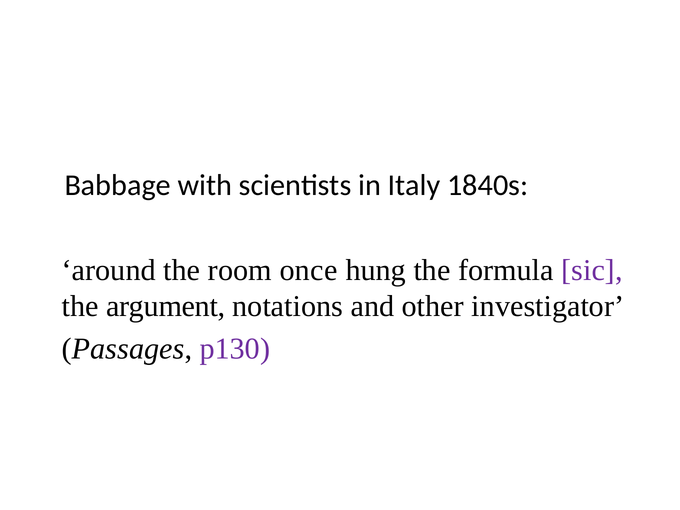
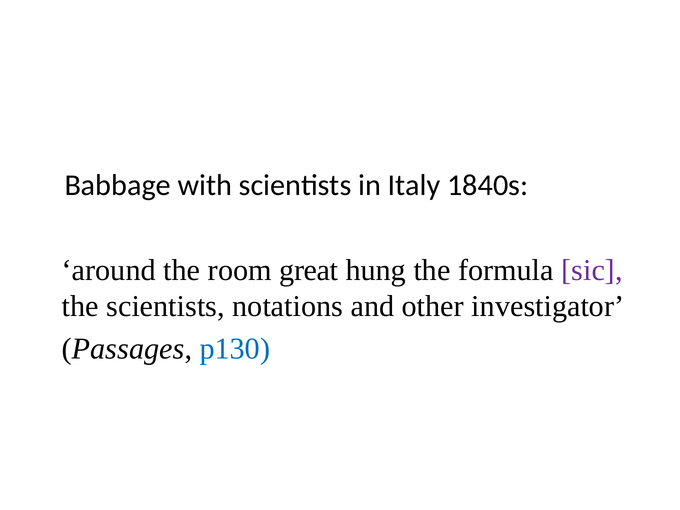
once: once -> great
the argument: argument -> scientists
p130 colour: purple -> blue
